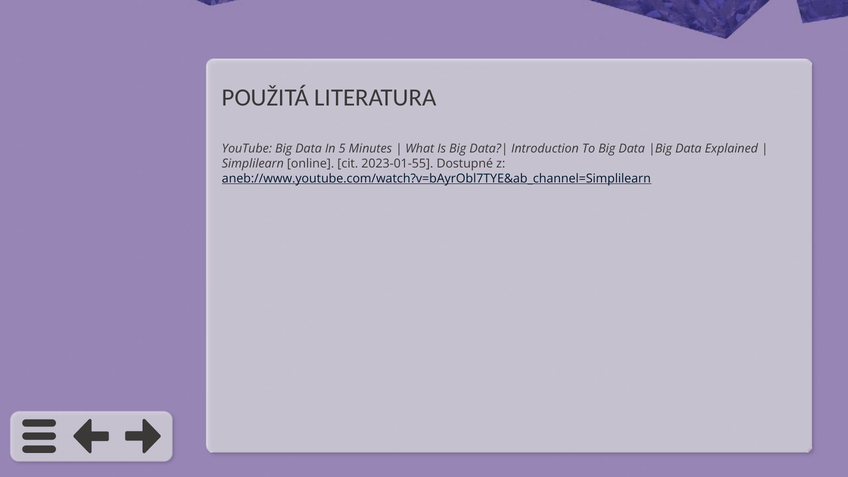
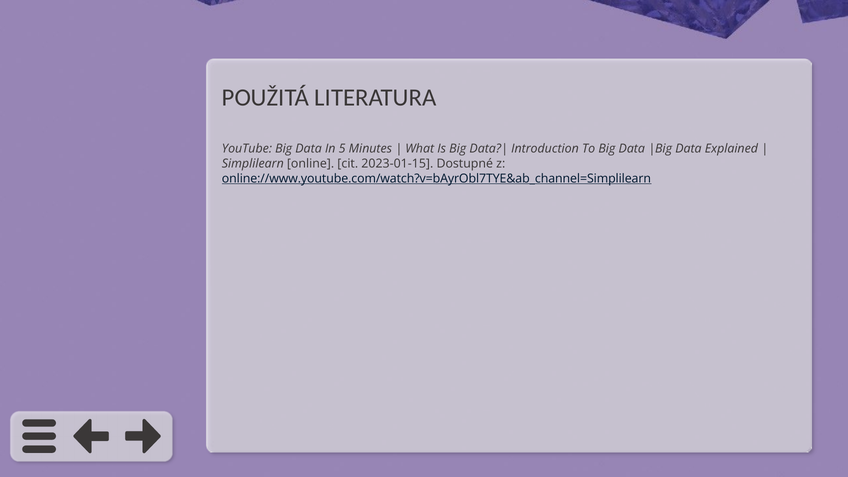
2023-01-55: 2023-01-55 -> 2023-01-15
aneb://www.youtube.com/watch?v=bAyrObl7TYE&ab_channel=Simplilearn: aneb://www.youtube.com/watch?v=bAyrObl7TYE&ab_channel=Simplilearn -> online://www.youtube.com/watch?v=bAyrObl7TYE&ab_channel=Simplilearn
